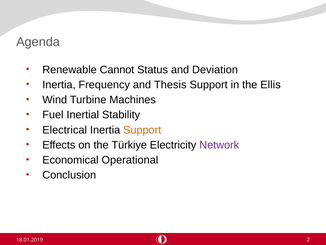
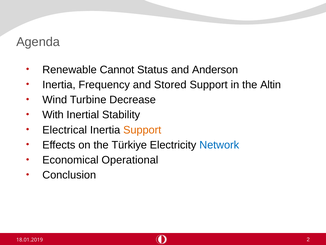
Deviation: Deviation -> Anderson
Thesis: Thesis -> Stored
Ellis: Ellis -> Altin
Machines: Machines -> Decrease
Fuel: Fuel -> With
Network colour: purple -> blue
